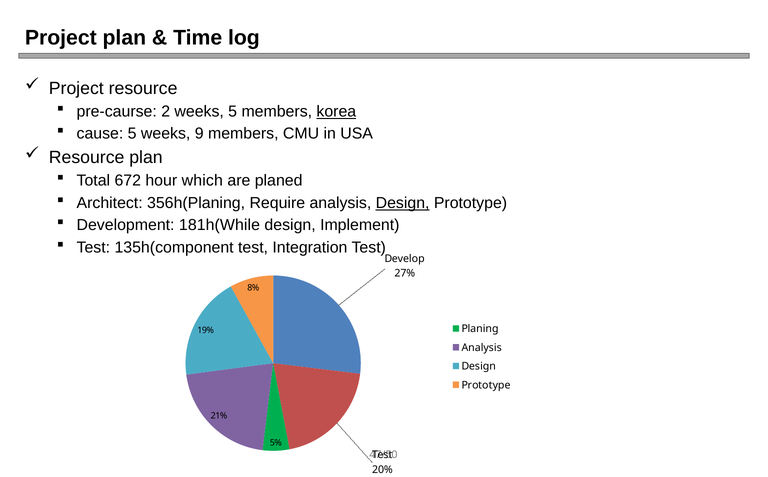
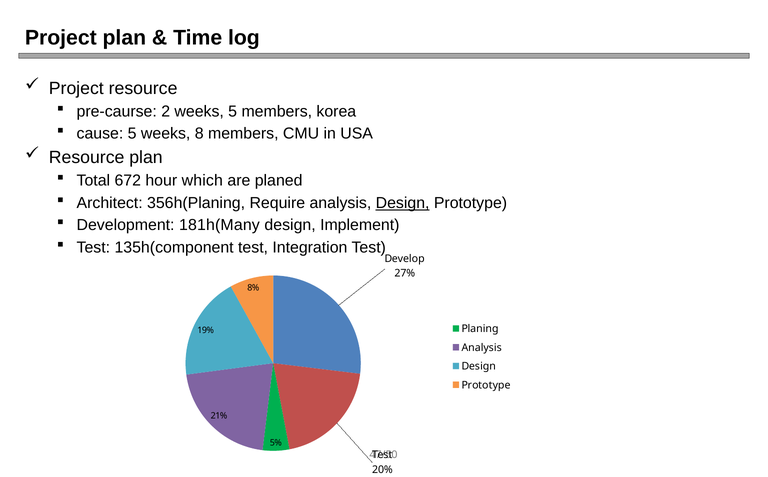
korea underline: present -> none
9: 9 -> 8
181h(While: 181h(While -> 181h(Many
